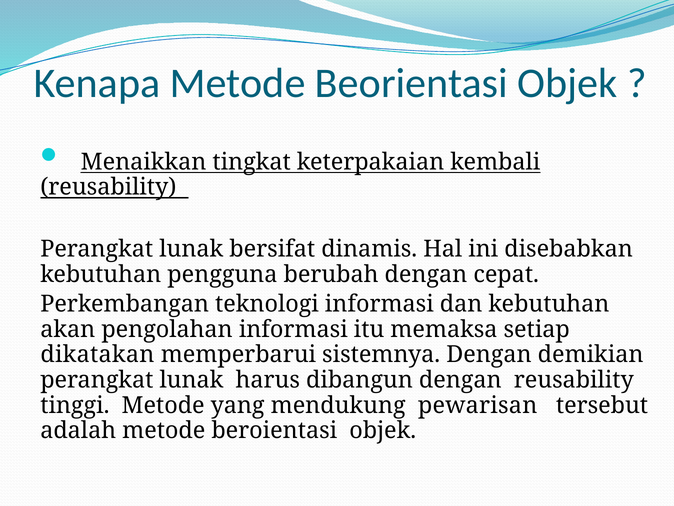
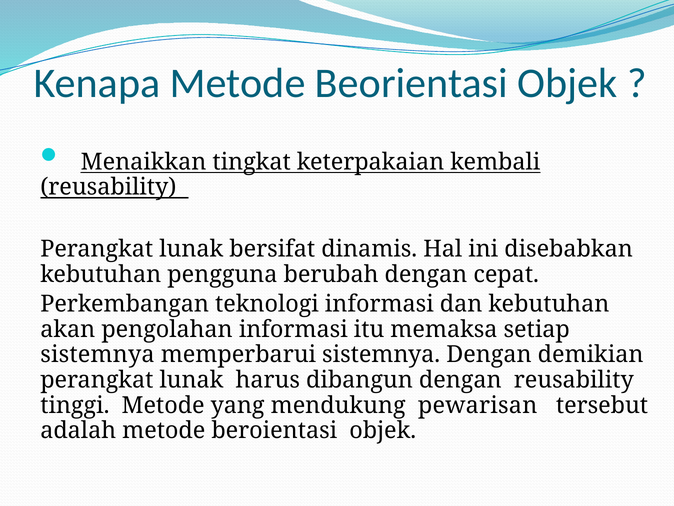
dikatakan at (97, 354): dikatakan -> sistemnya
